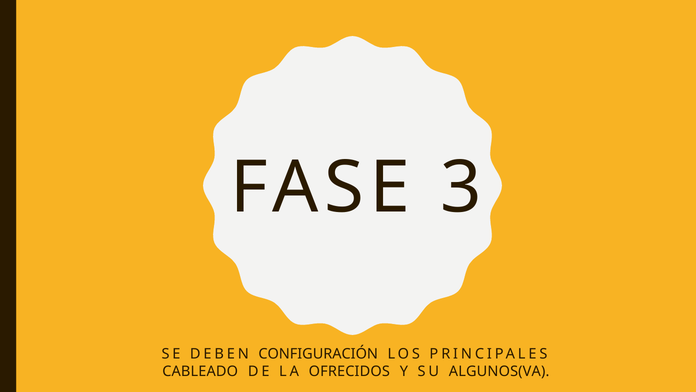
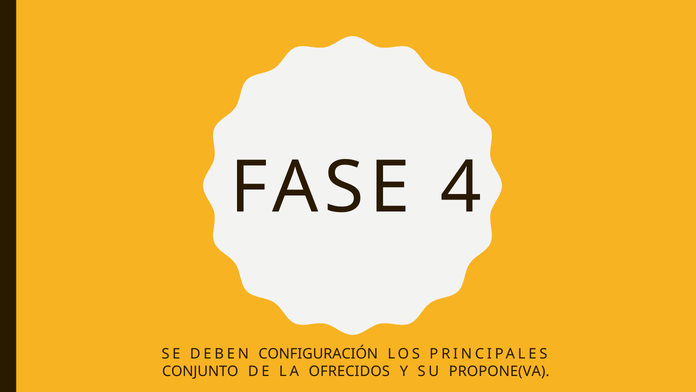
3: 3 -> 4
CABLEADO: CABLEADO -> CONJUNTO
ALGUNOS(VA: ALGUNOS(VA -> PROPONE(VA
